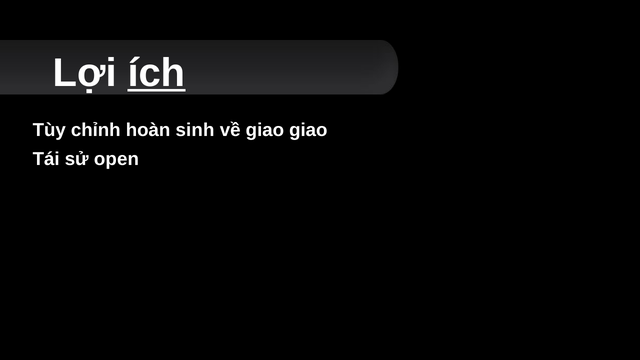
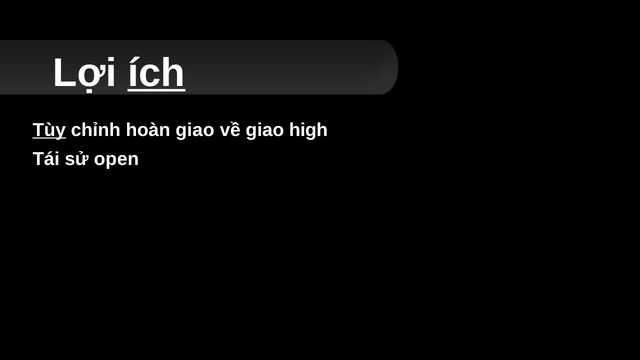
Tùy underline: none -> present
hoàn sinh: sinh -> giao
giao giao: giao -> high
